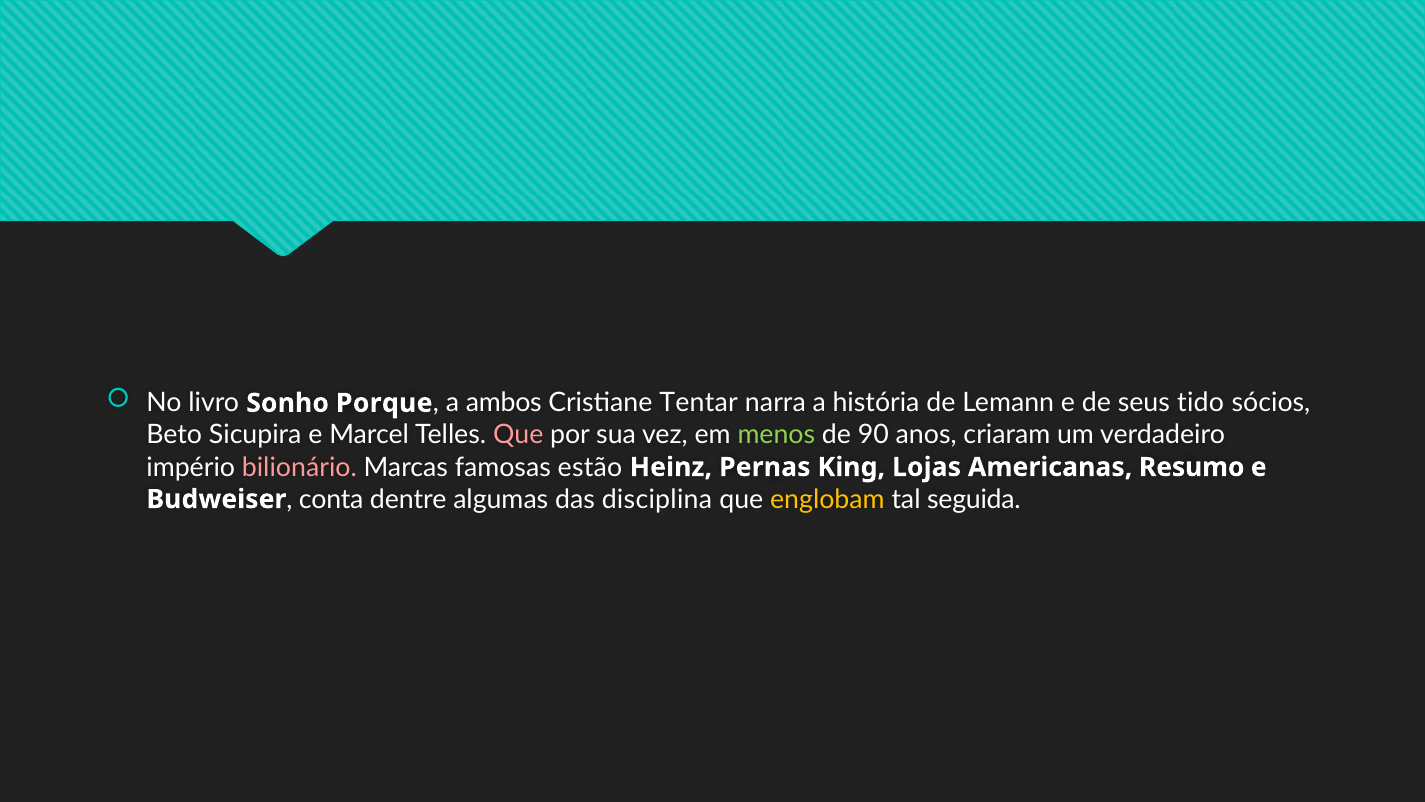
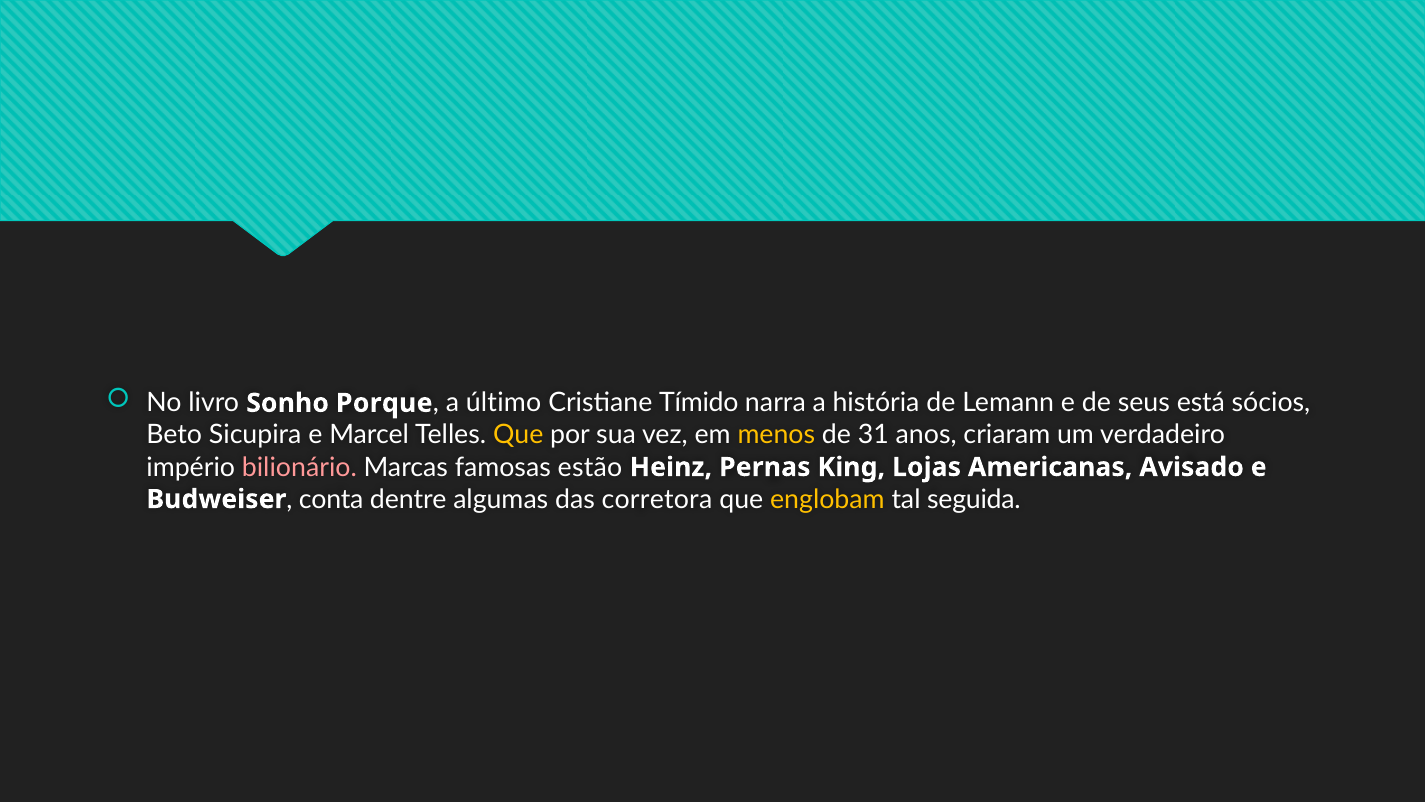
ambos: ambos -> último
Tentar: Tentar -> Tímido
tido: tido -> está
Que at (518, 435) colour: pink -> yellow
menos colour: light green -> yellow
90: 90 -> 31
Resumo: Resumo -> Avisado
disciplina: disciplina -> corretora
